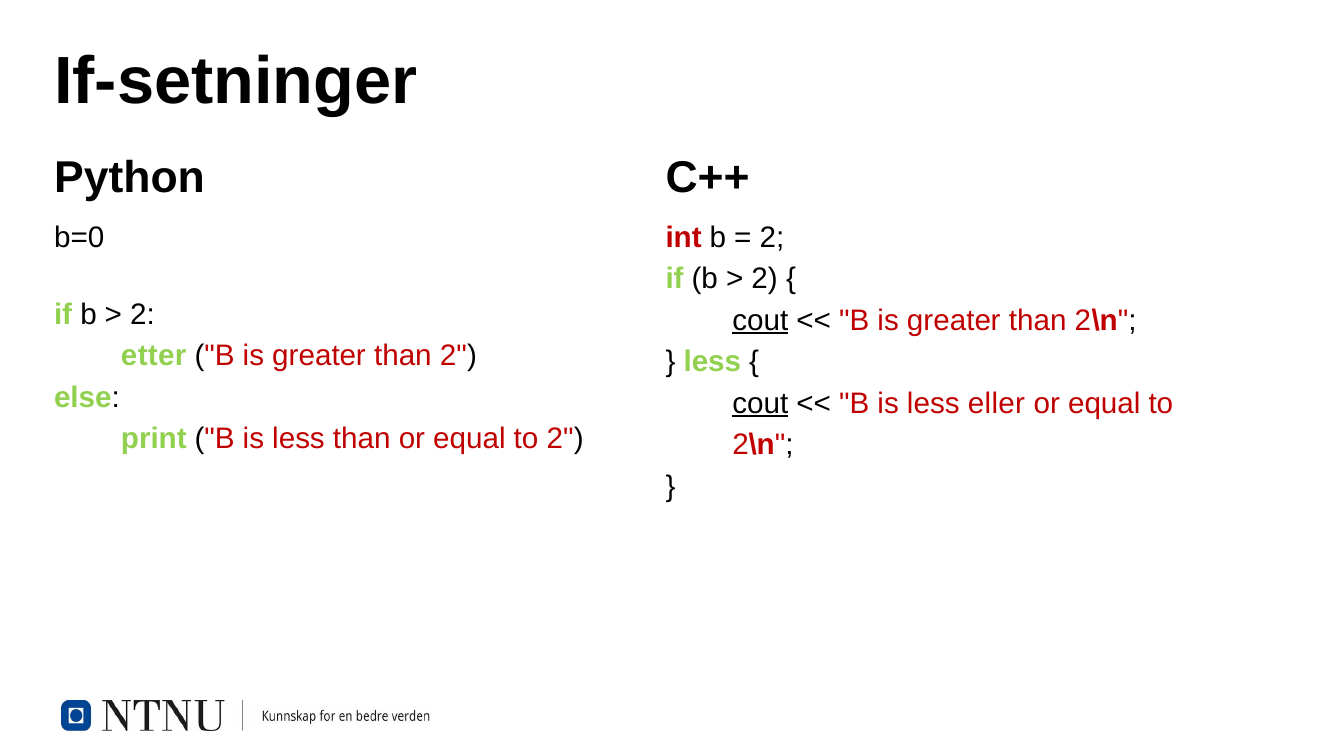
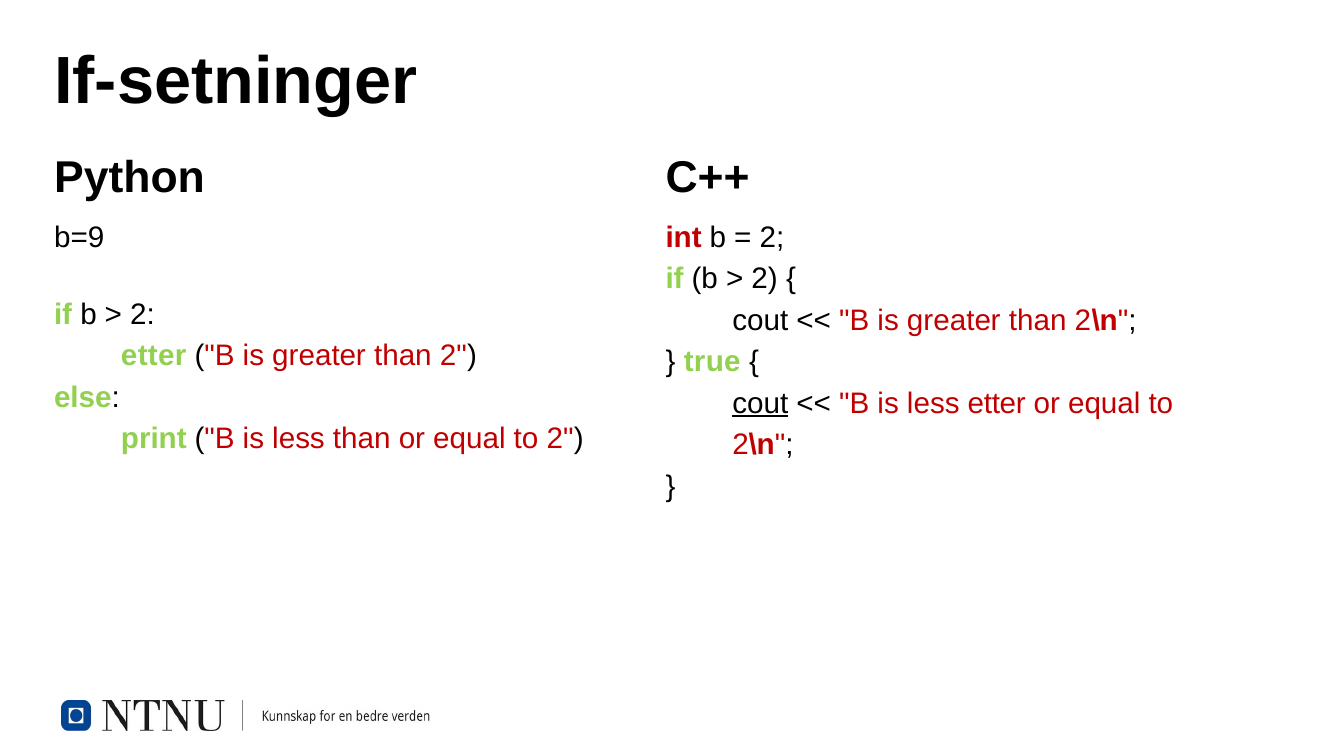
b=0: b=0 -> b=9
cout at (760, 320) underline: present -> none
less at (712, 362): less -> true
less eller: eller -> etter
